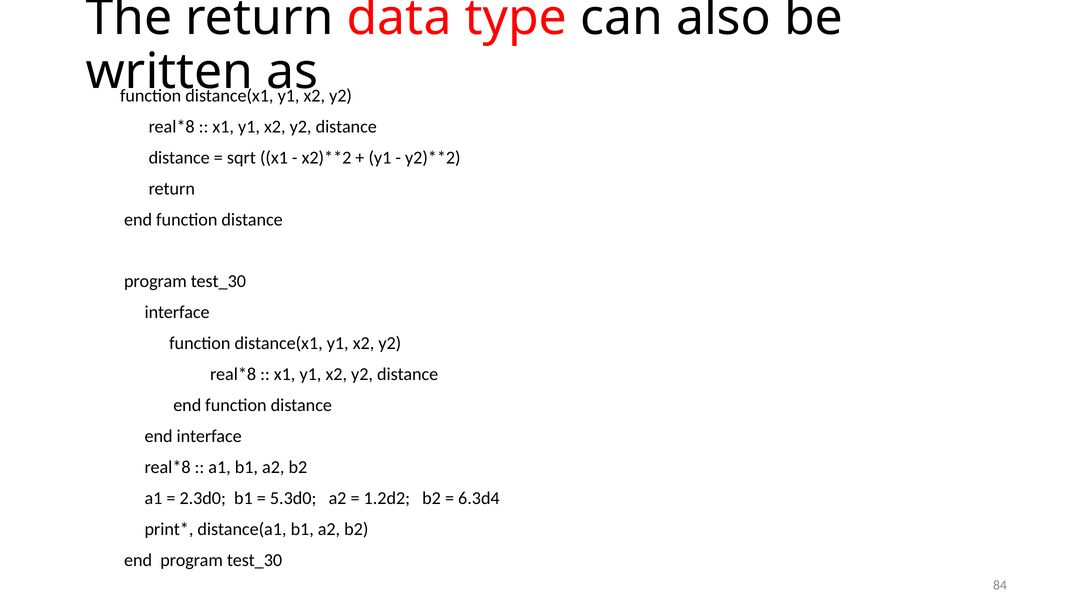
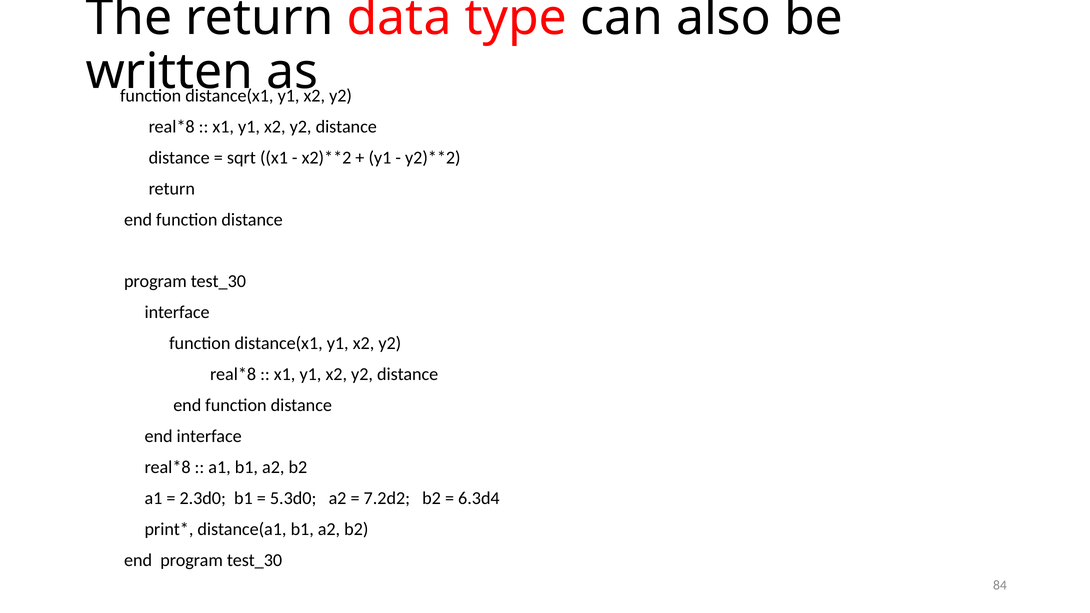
1.2d2: 1.2d2 -> 7.2d2
